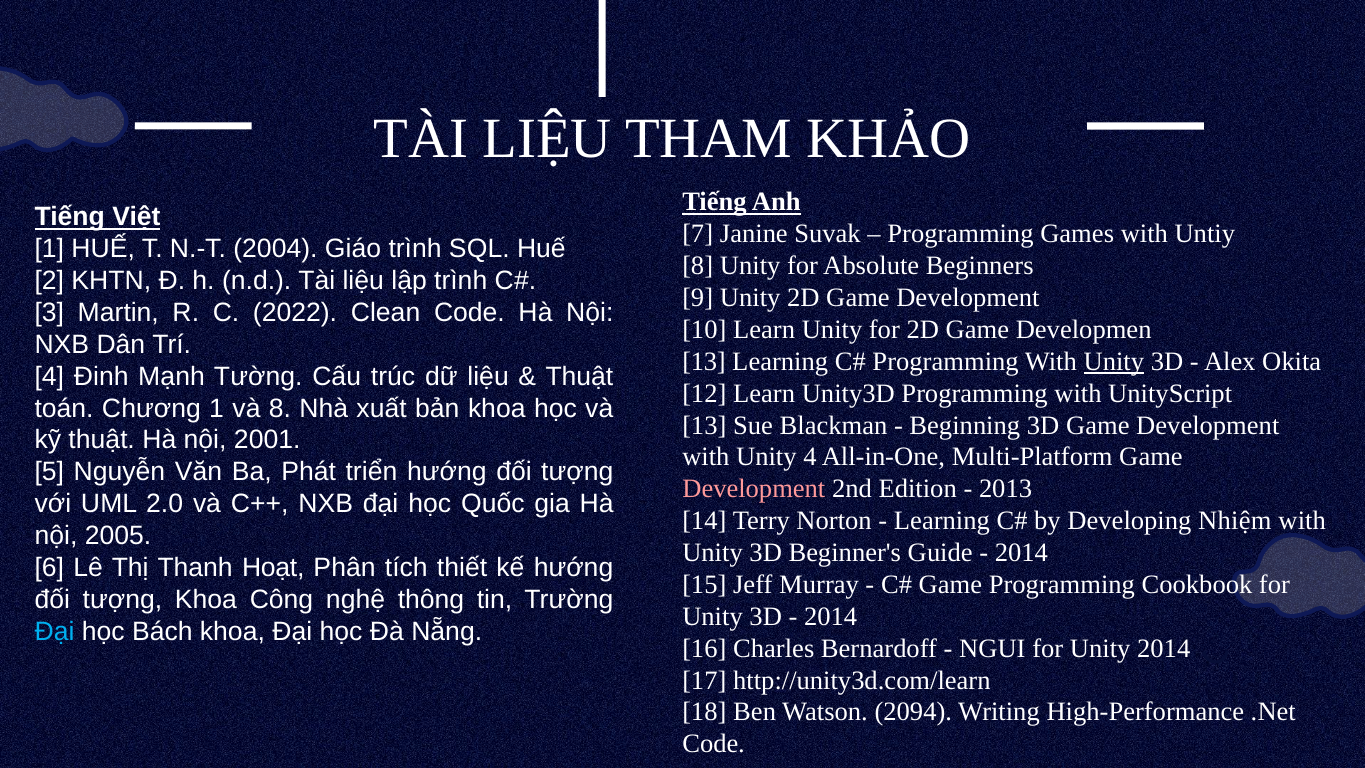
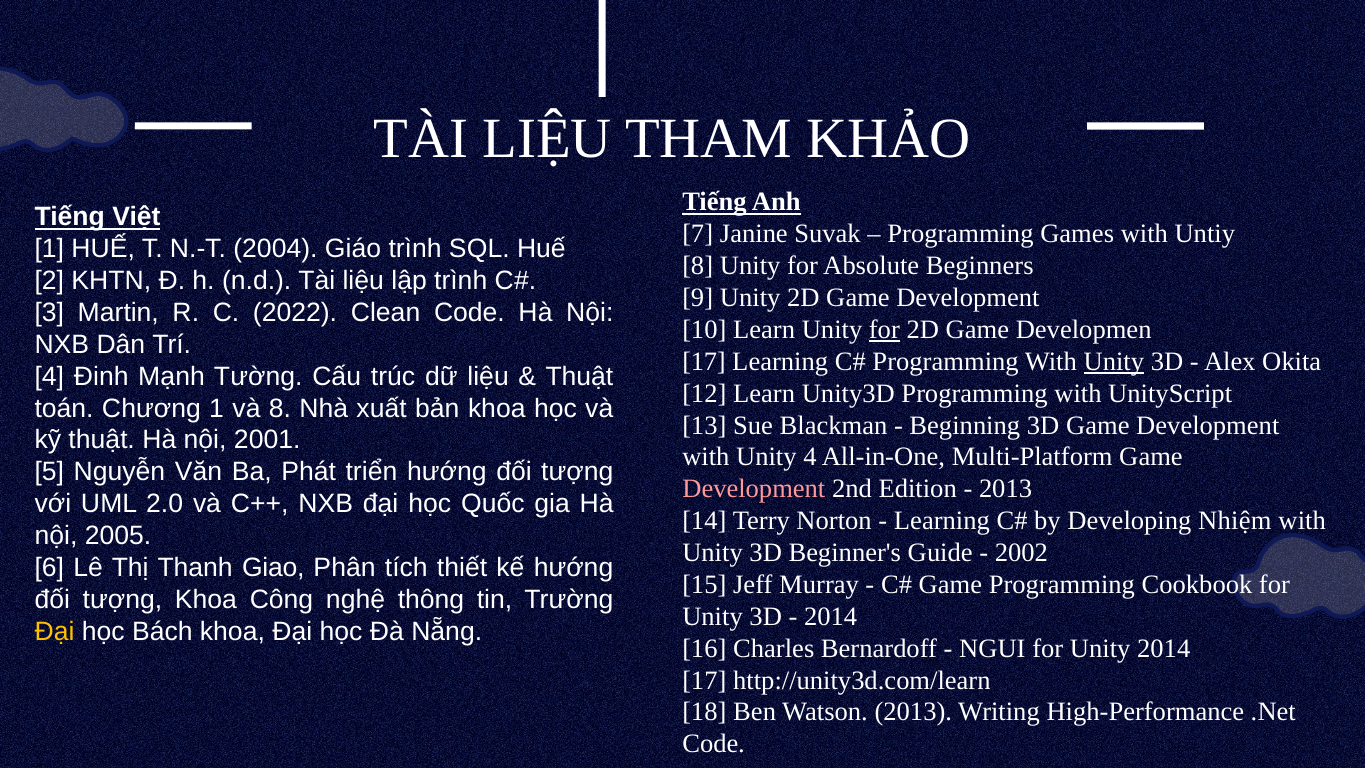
for at (884, 330) underline: none -> present
13 at (704, 362): 13 -> 17
2014 at (1021, 553): 2014 -> 2002
Hoạt: Hoạt -> Giao
Đại at (55, 631) colour: light blue -> yellow
Watson 2094: 2094 -> 2013
